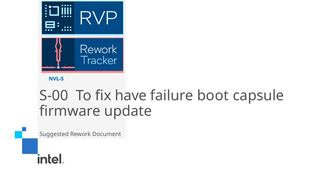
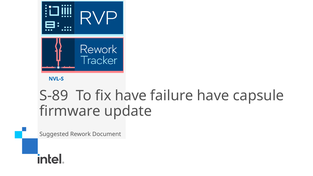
S-00: S-00 -> S-89
failure boot: boot -> have
